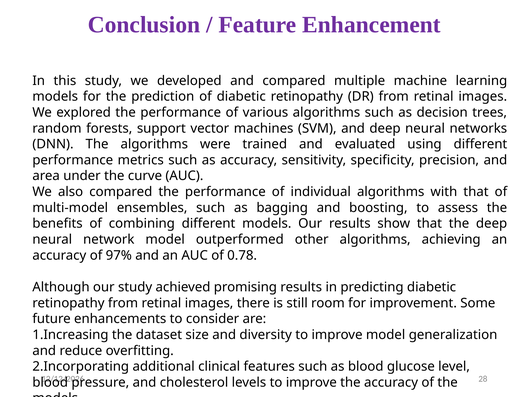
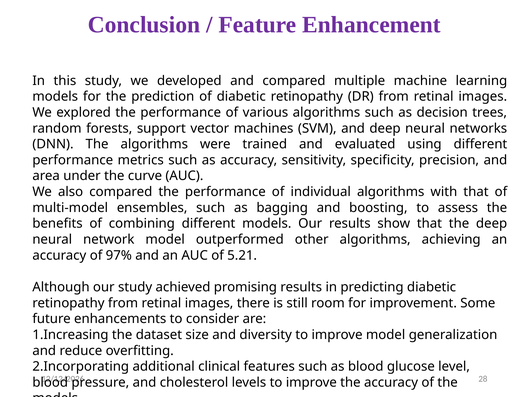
0.78: 0.78 -> 5.21
